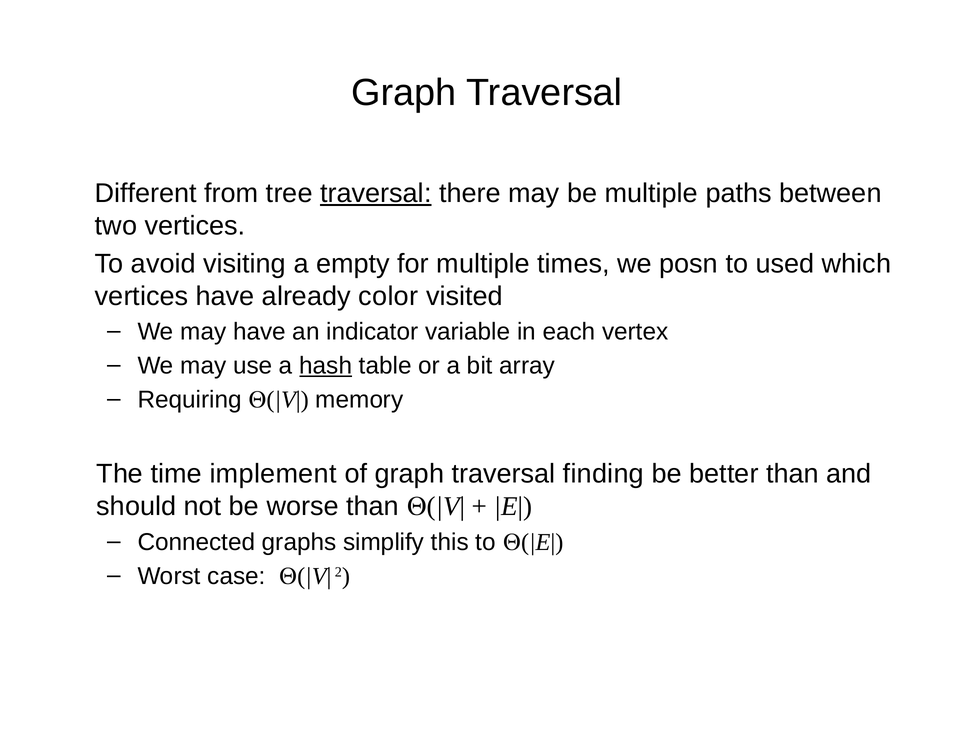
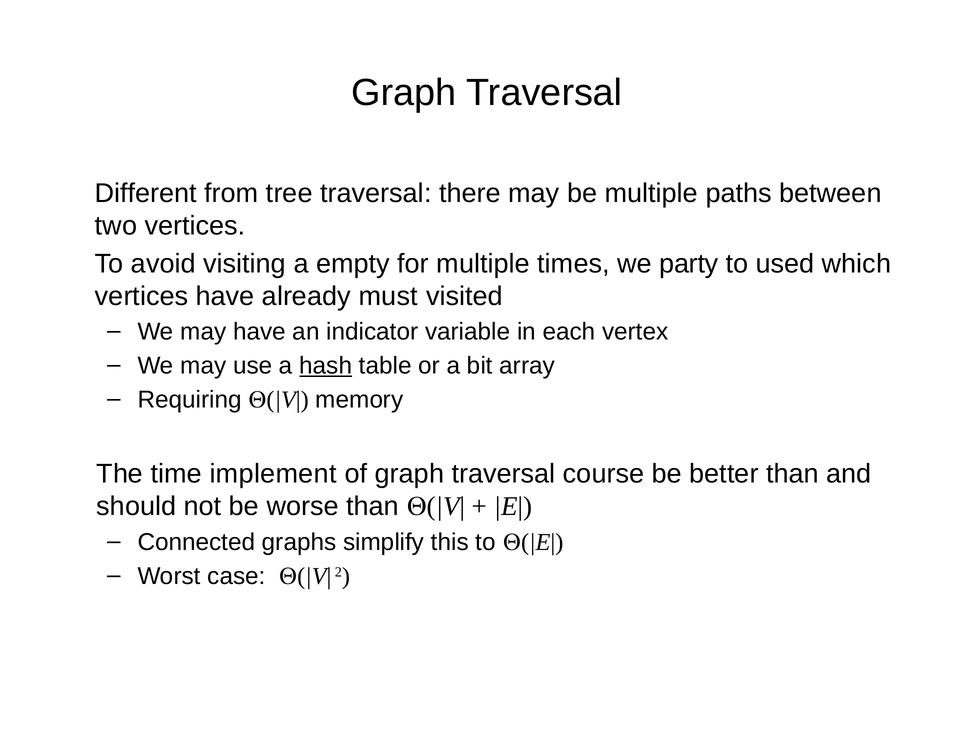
traversal at (376, 193) underline: present -> none
posn: posn -> party
color: color -> must
finding: finding -> course
